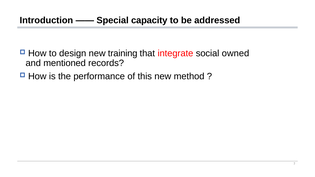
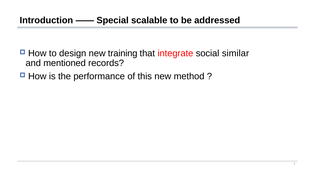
capacity: capacity -> scalable
owned: owned -> similar
